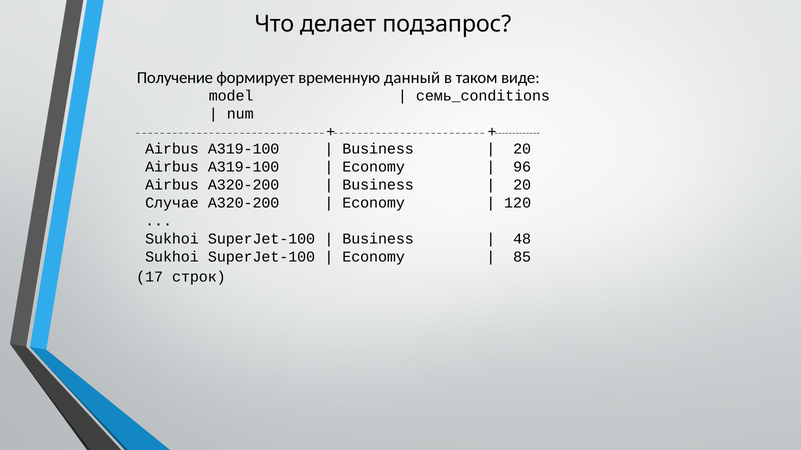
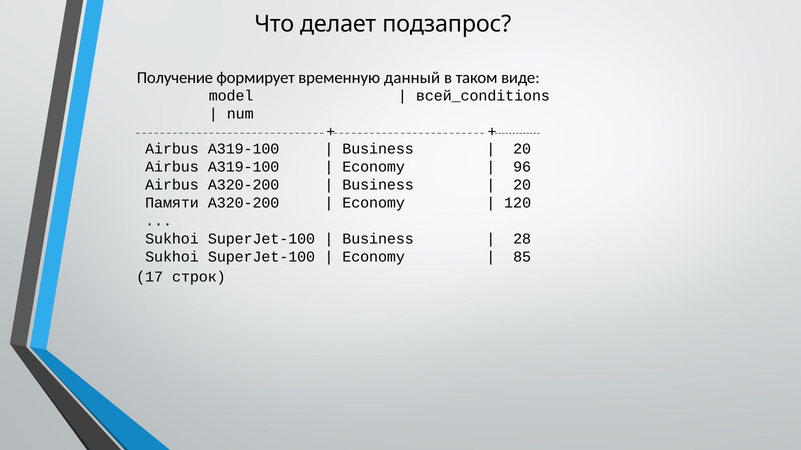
семь_conditions: семь_conditions -> всей_conditions
Случае: Случае -> Памяти
48: 48 -> 28
